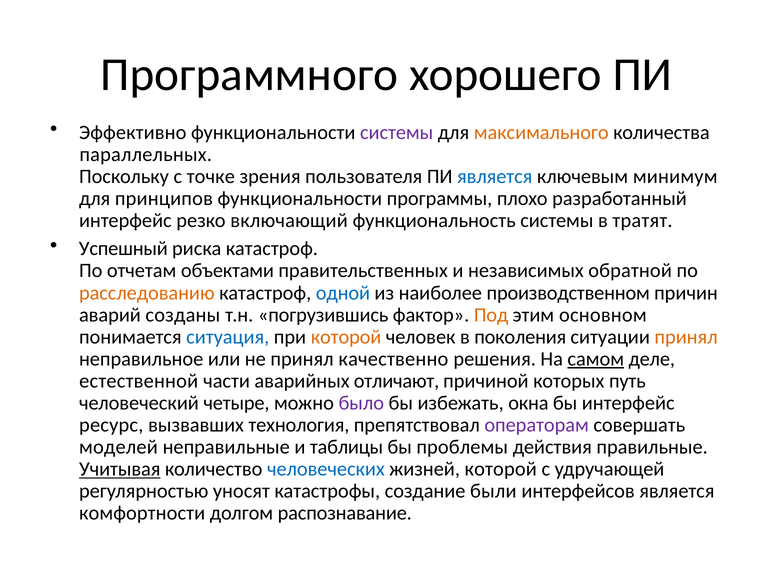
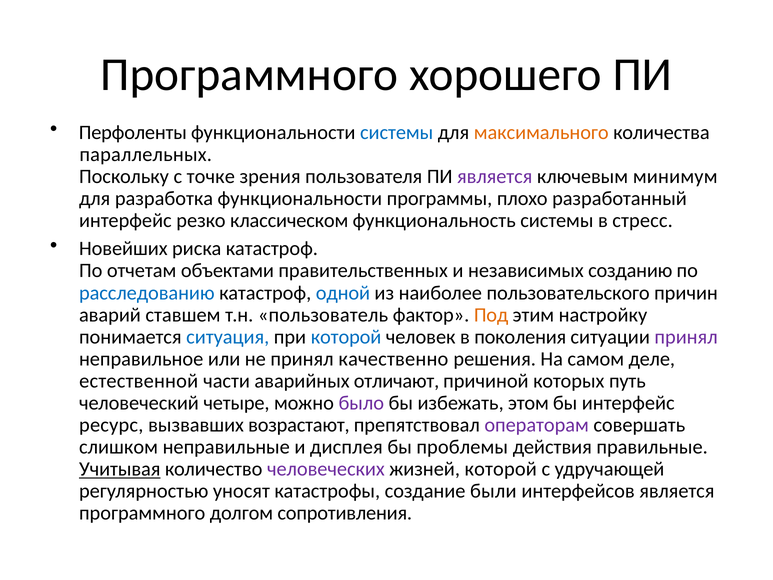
Эффективно: Эффективно -> Перфоленты
системы at (397, 132) colour: purple -> blue
является at (495, 176) colour: blue -> purple
принципов: принципов -> разработка
включающий: включающий -> классическом
тратят: тратят -> стресс
Успешный: Успешный -> Новейших
обратной: обратной -> созданию
расследованию colour: orange -> blue
производственном: производственном -> пользовательского
созданы: созданы -> ставшем
погрузившись: погрузившись -> пользователь
основном: основном -> настройку
которой at (346, 337) colour: orange -> blue
принял at (686, 337) colour: orange -> purple
самом underline: present -> none
окна: окна -> этом
технология: технология -> возрастают
моделей: моделей -> слишком
таблицы: таблицы -> дисплея
человеческих colour: blue -> purple
комфортности at (142, 513): комфортности -> программного
распознавание: распознавание -> сопротивления
